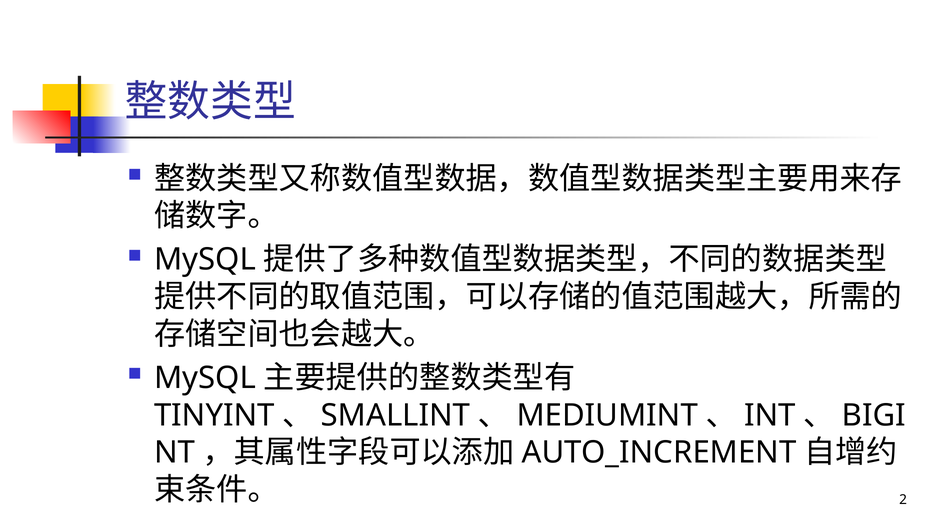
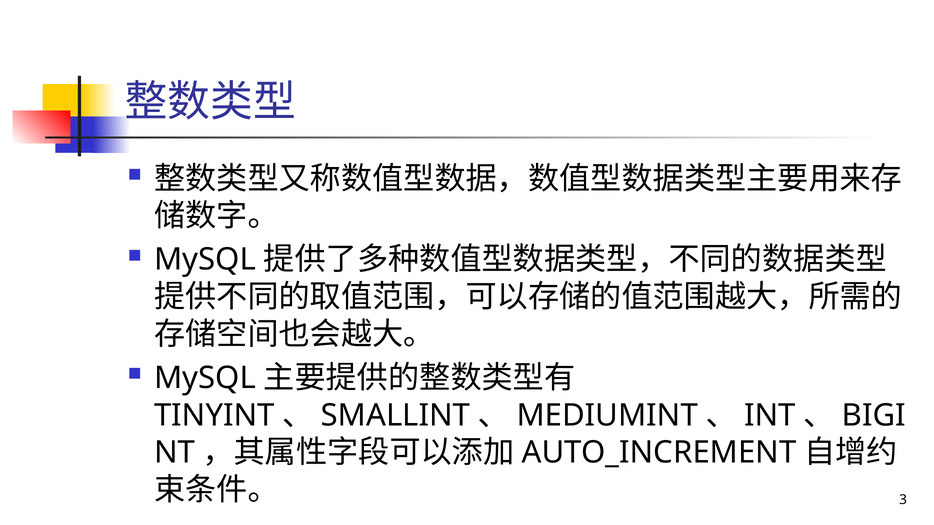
2: 2 -> 3
